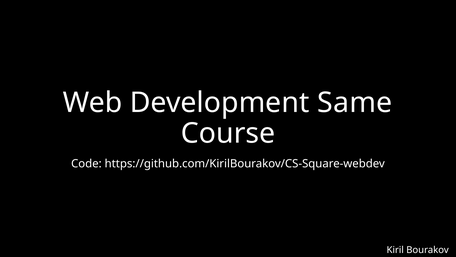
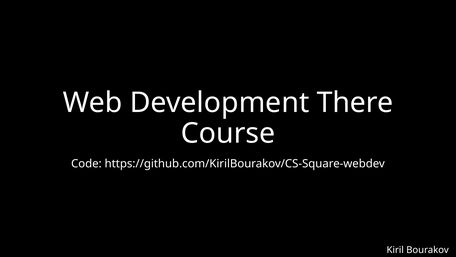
Same: Same -> There
